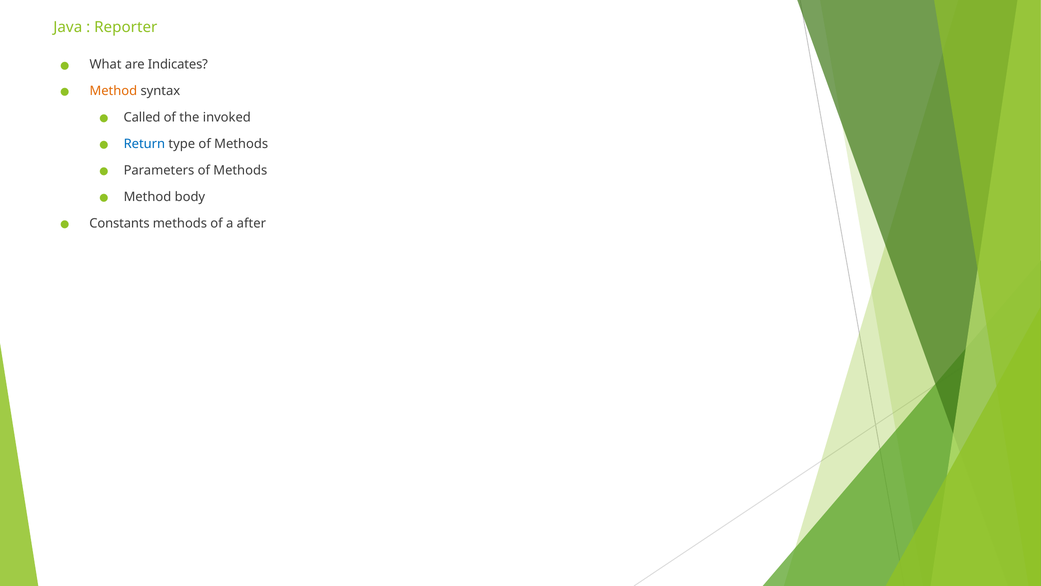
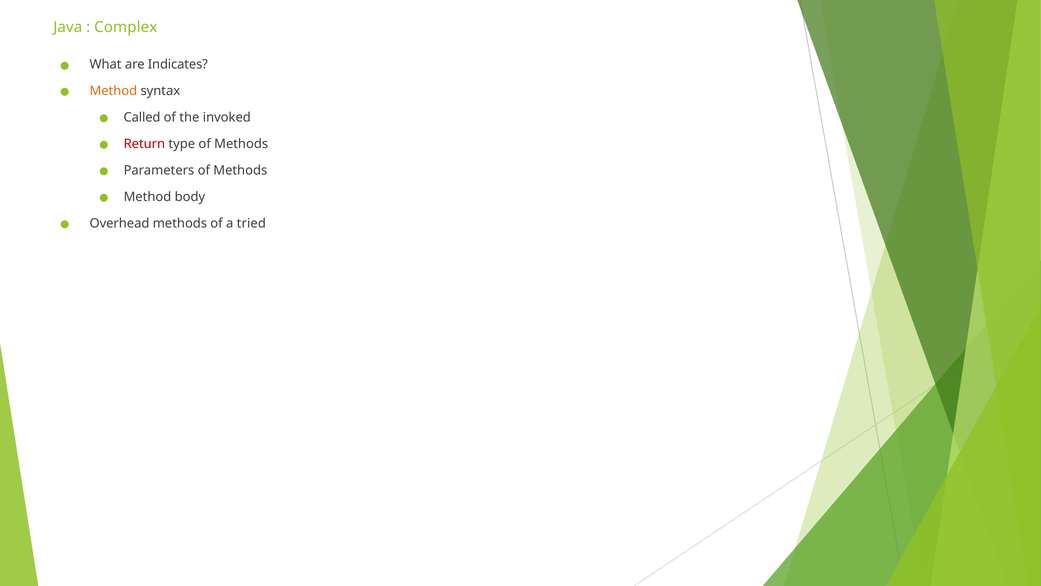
Reporter: Reporter -> Complex
Return colour: blue -> red
Constants: Constants -> Overhead
after: after -> tried
